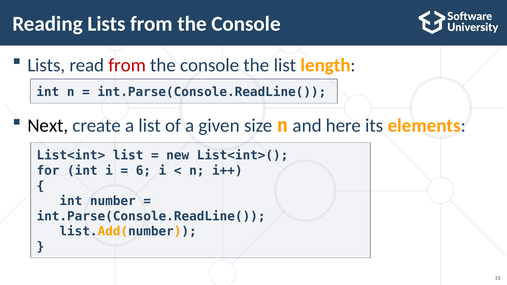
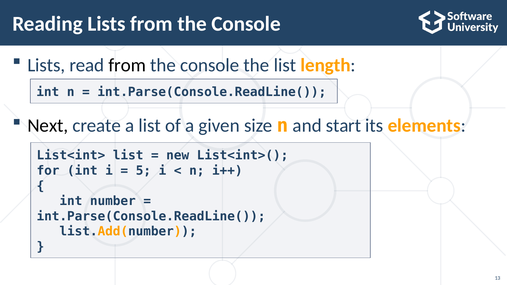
from at (127, 65) colour: red -> black
here: here -> start
6: 6 -> 5
